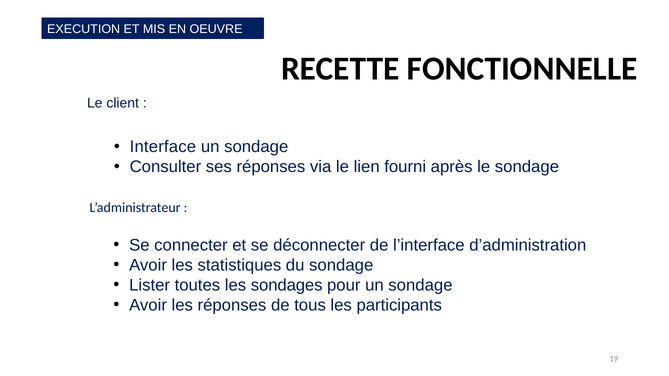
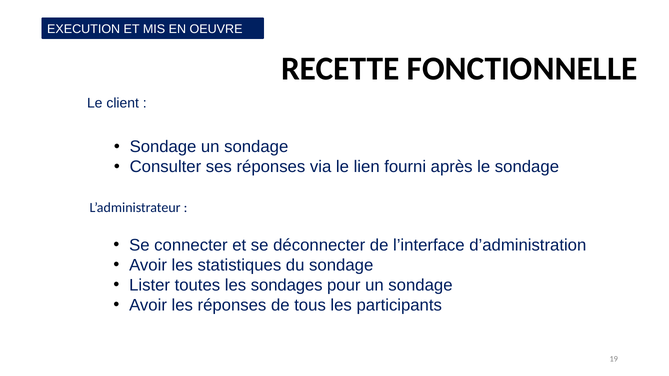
Interface at (163, 147): Interface -> Sondage
